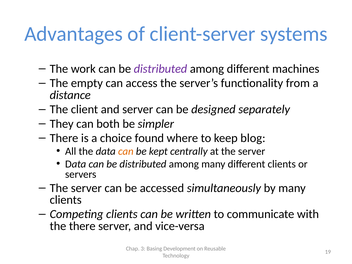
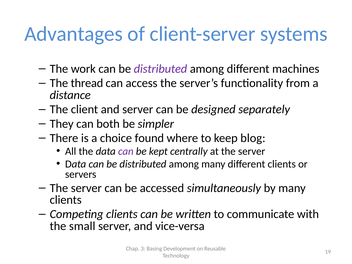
empty: empty -> thread
can at (126, 151) colour: orange -> purple
the there: there -> small
